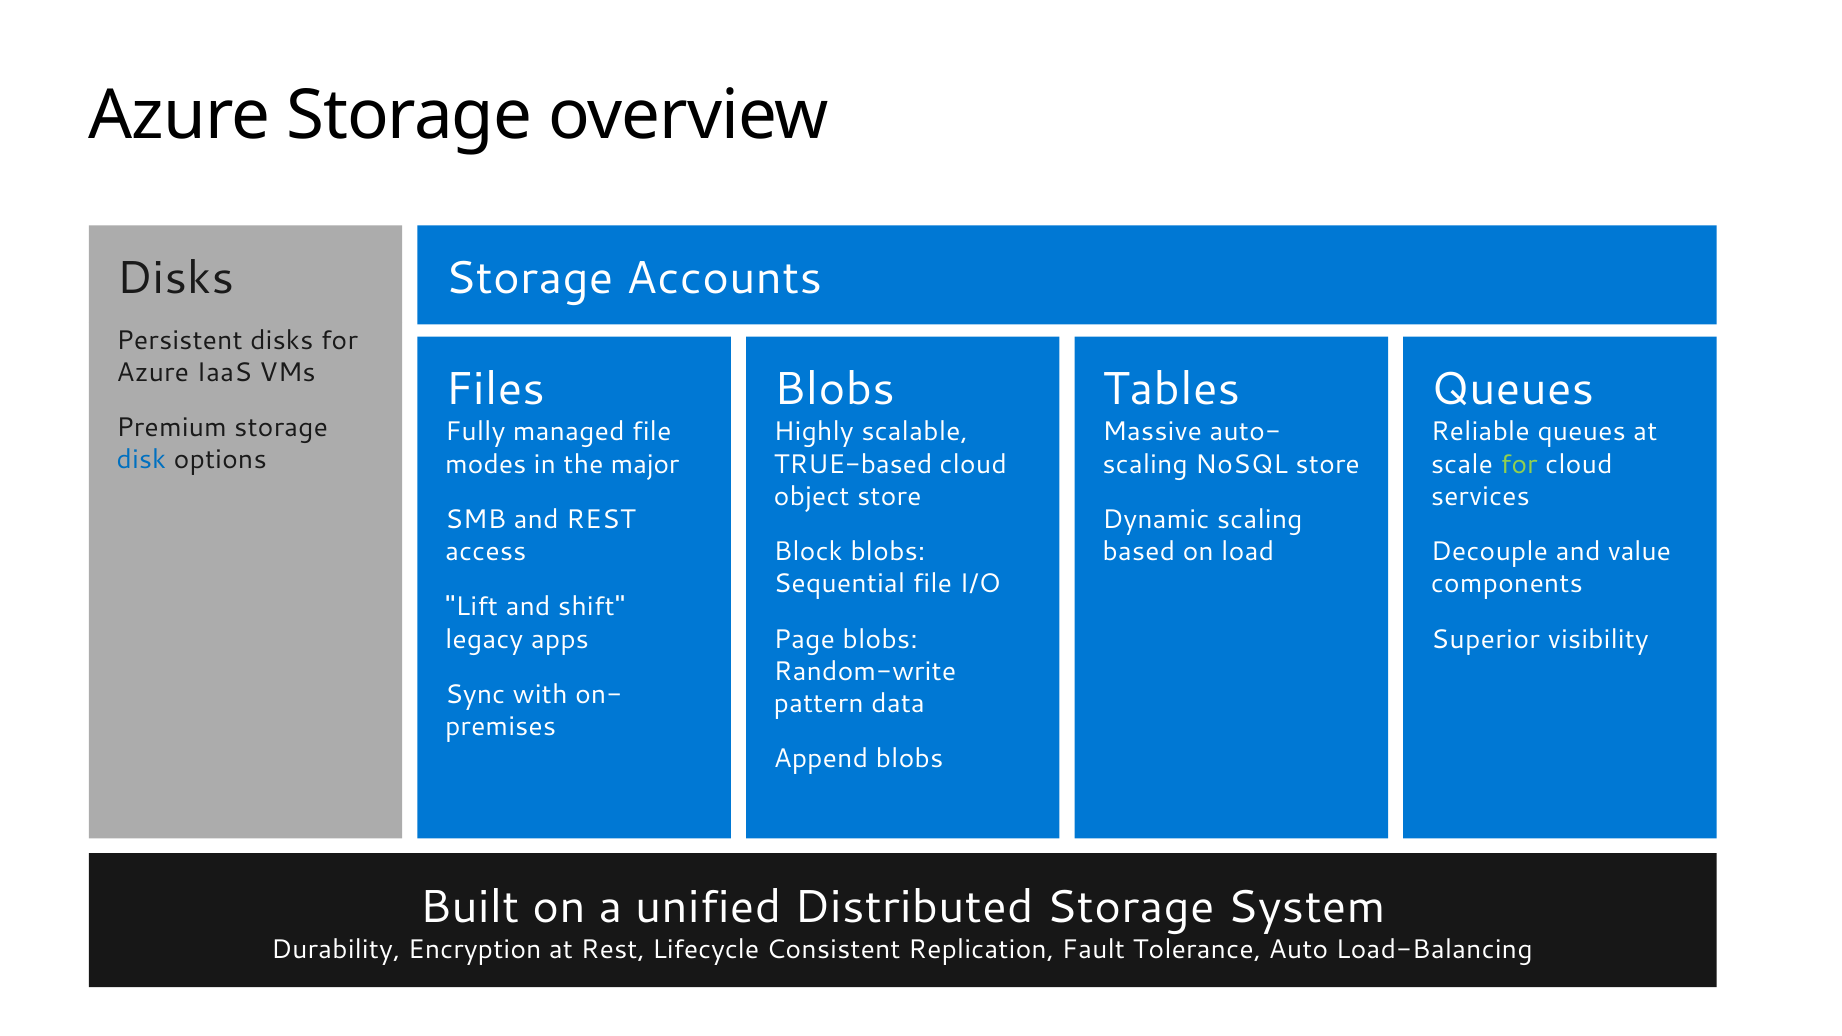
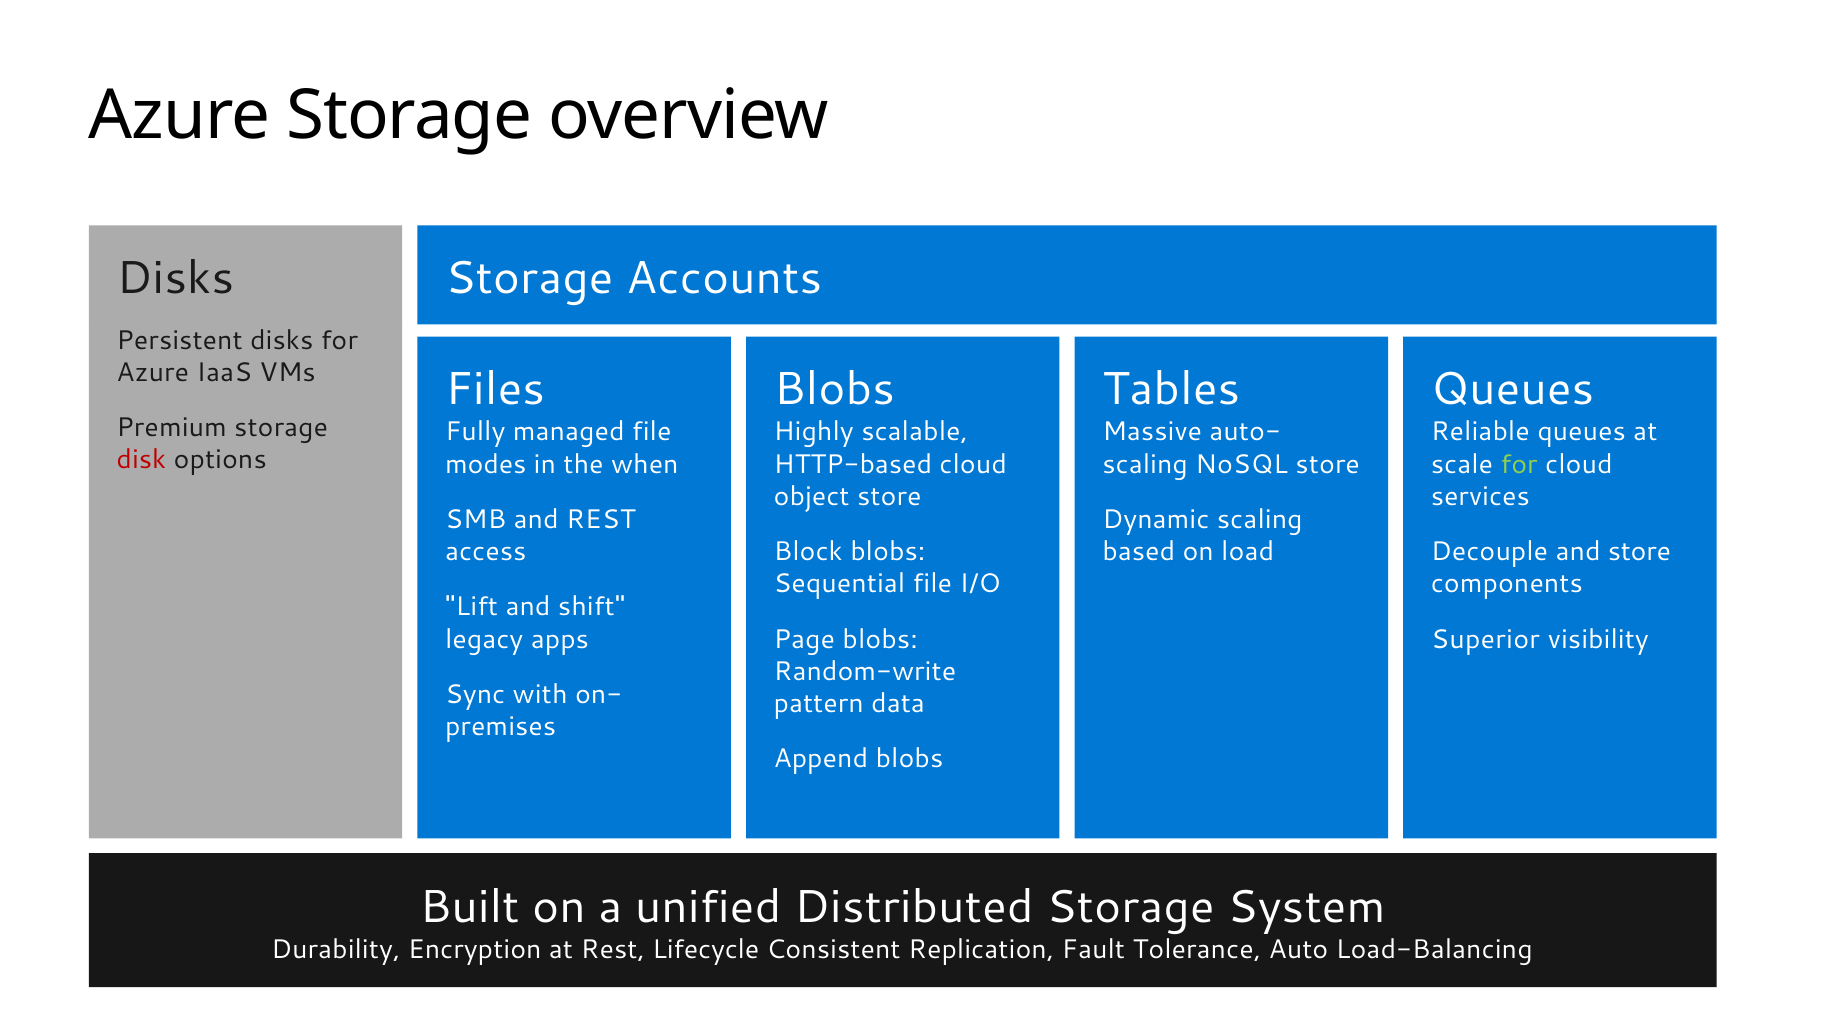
disk colour: blue -> red
major: major -> when
TRUE-based: TRUE-based -> HTTP-based
and value: value -> store
